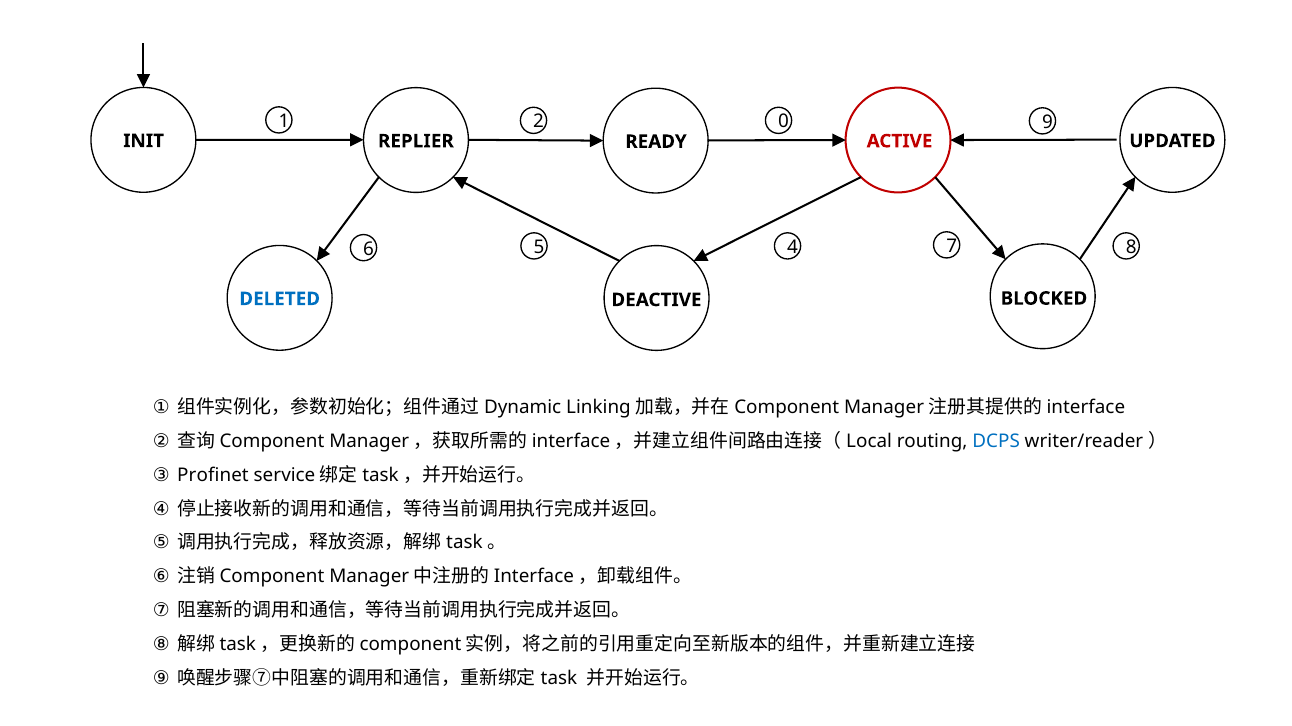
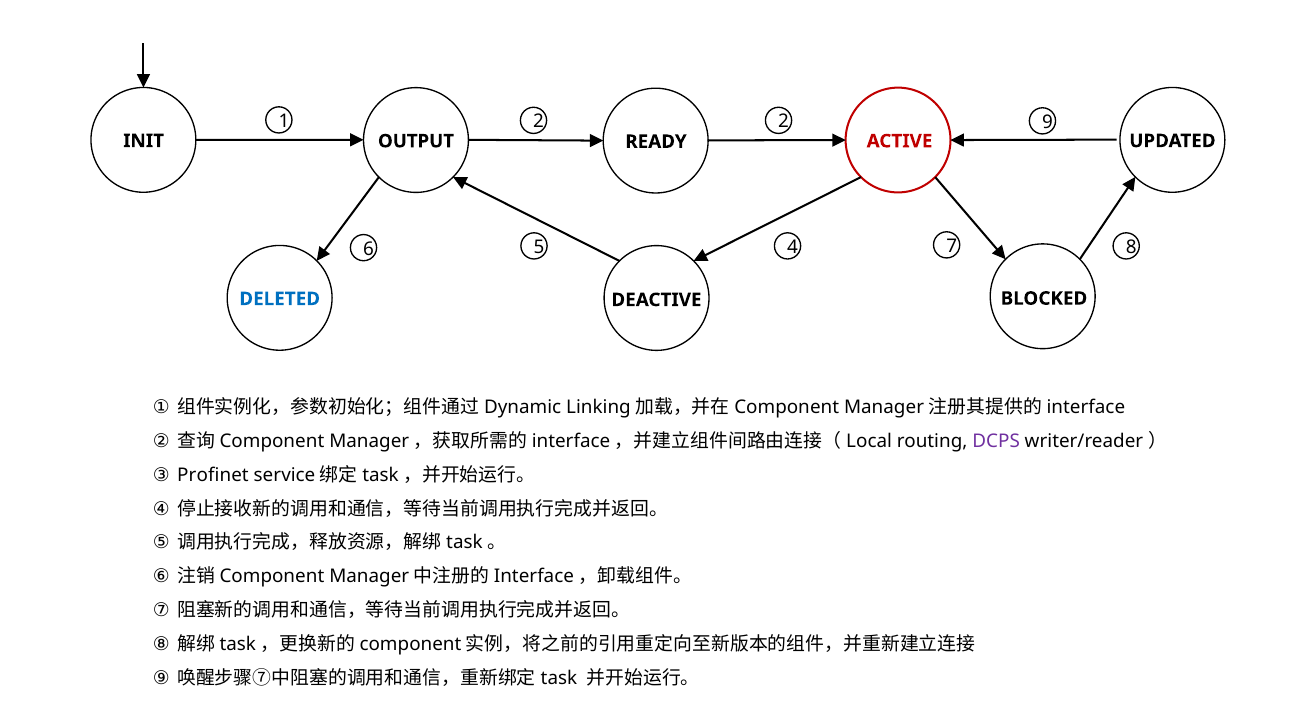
2 0: 0 -> 2
REPLIER: REPLIER -> OUTPUT
DCPS colour: blue -> purple
